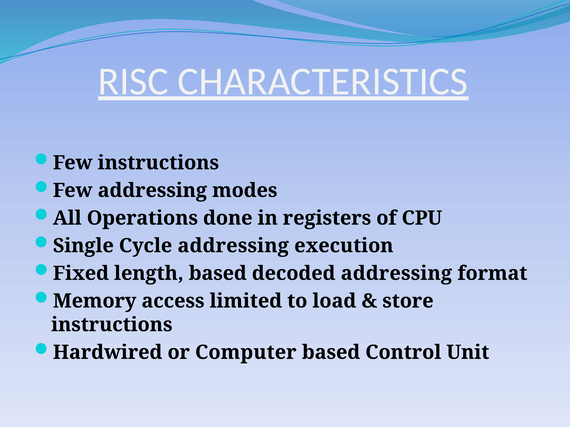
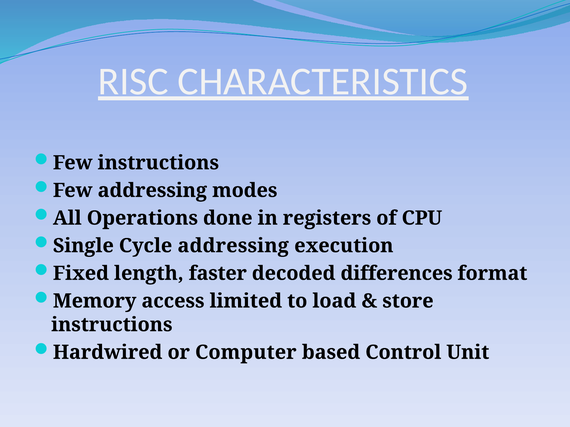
length based: based -> faster
decoded addressing: addressing -> differences
